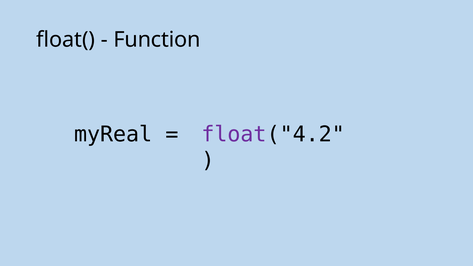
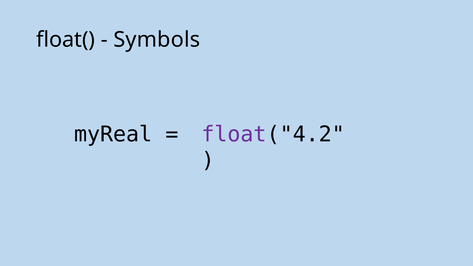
Function: Function -> Symbols
